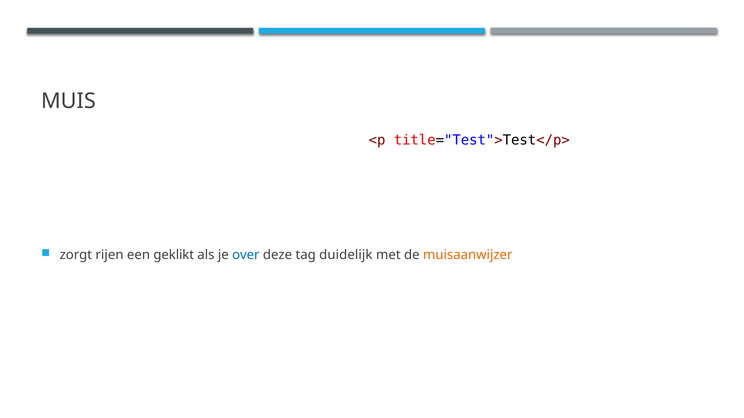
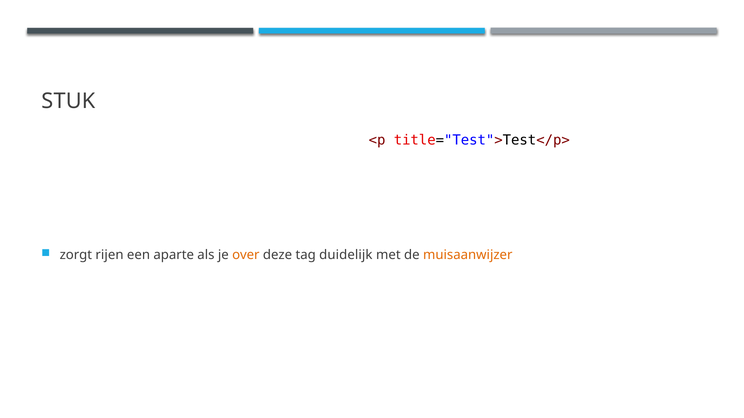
MUIS: MUIS -> STUK
geklikt: geklikt -> aparte
over colour: blue -> orange
